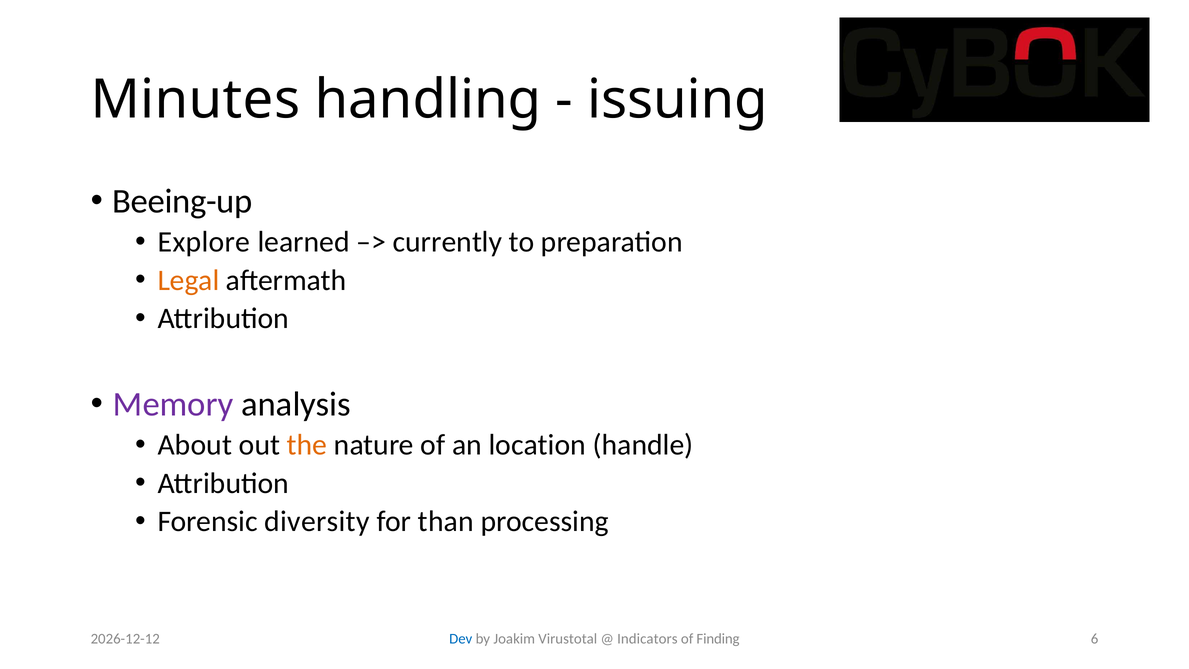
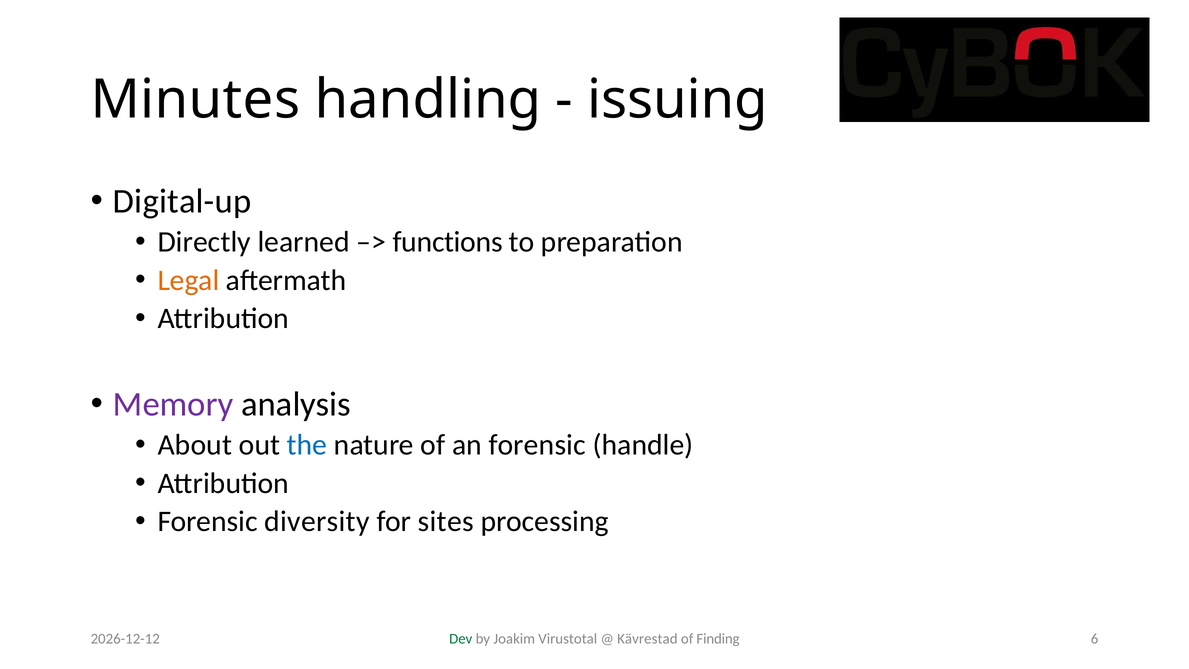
Beeing-up: Beeing-up -> Digital-up
Explore: Explore -> Directly
currently: currently -> functions
the colour: orange -> blue
an location: location -> forensic
than: than -> sites
Dev colour: blue -> green
Indicators: Indicators -> Kävrestad
